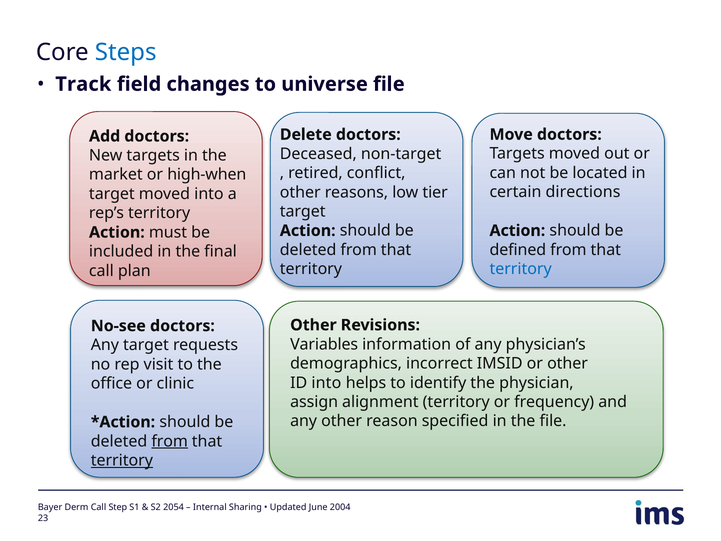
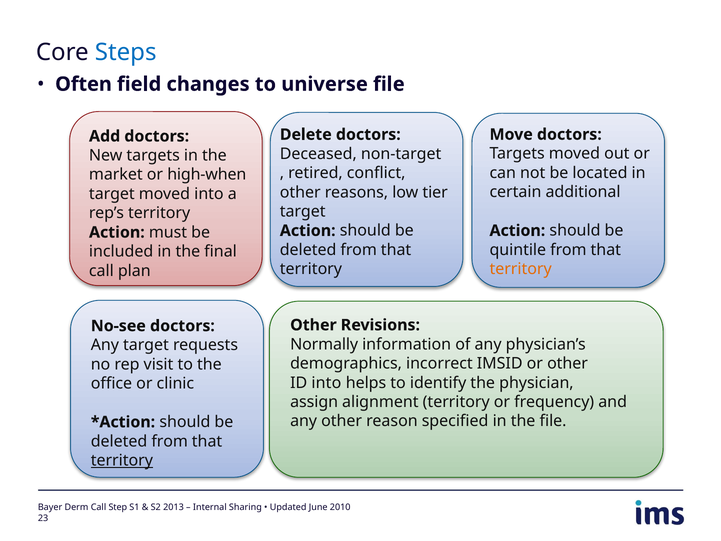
Track: Track -> Often
directions: directions -> additional
defined: defined -> quintile
territory at (521, 269) colour: blue -> orange
Variables: Variables -> Normally
from at (170, 441) underline: present -> none
2054: 2054 -> 2013
2004: 2004 -> 2010
